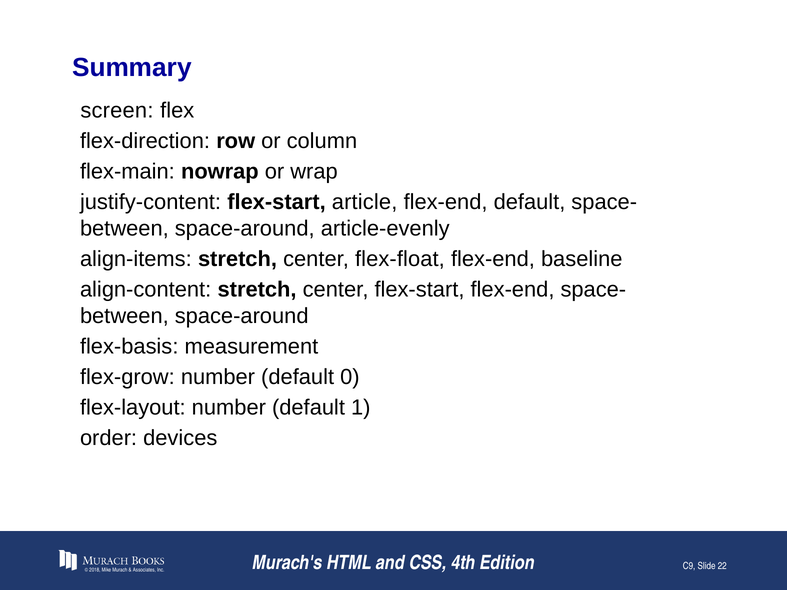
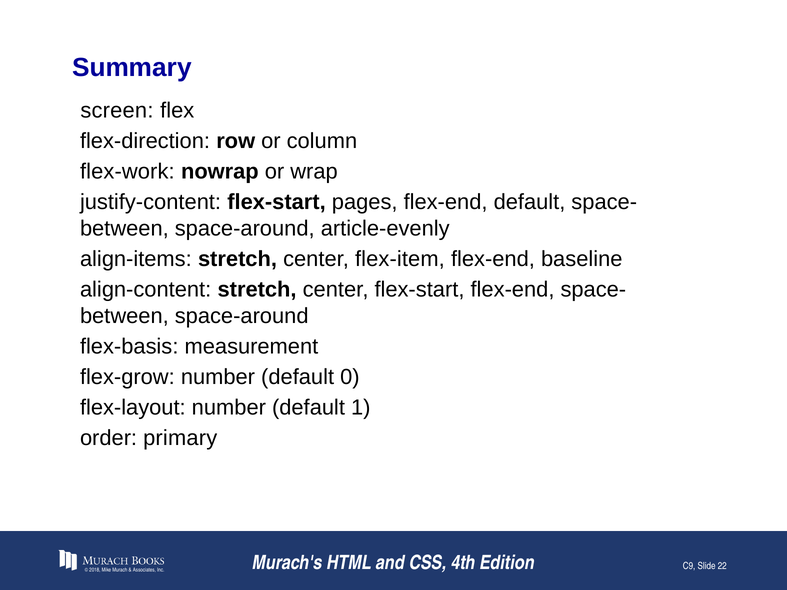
flex-main: flex-main -> flex-work
article: article -> pages
flex-float: flex-float -> flex-item
devices: devices -> primary
